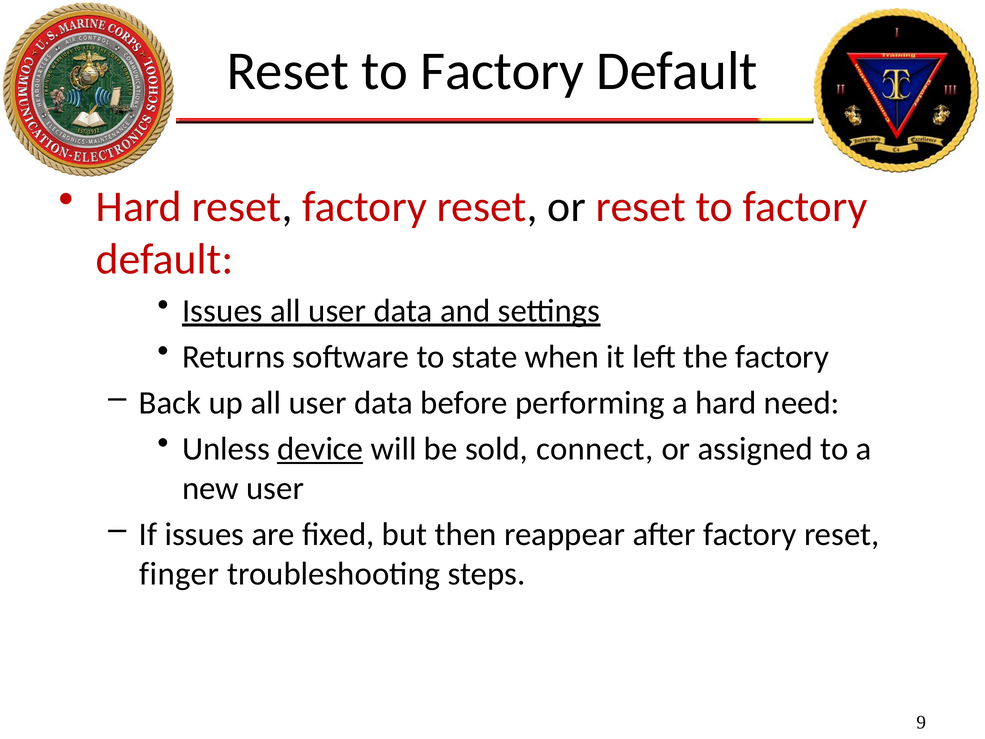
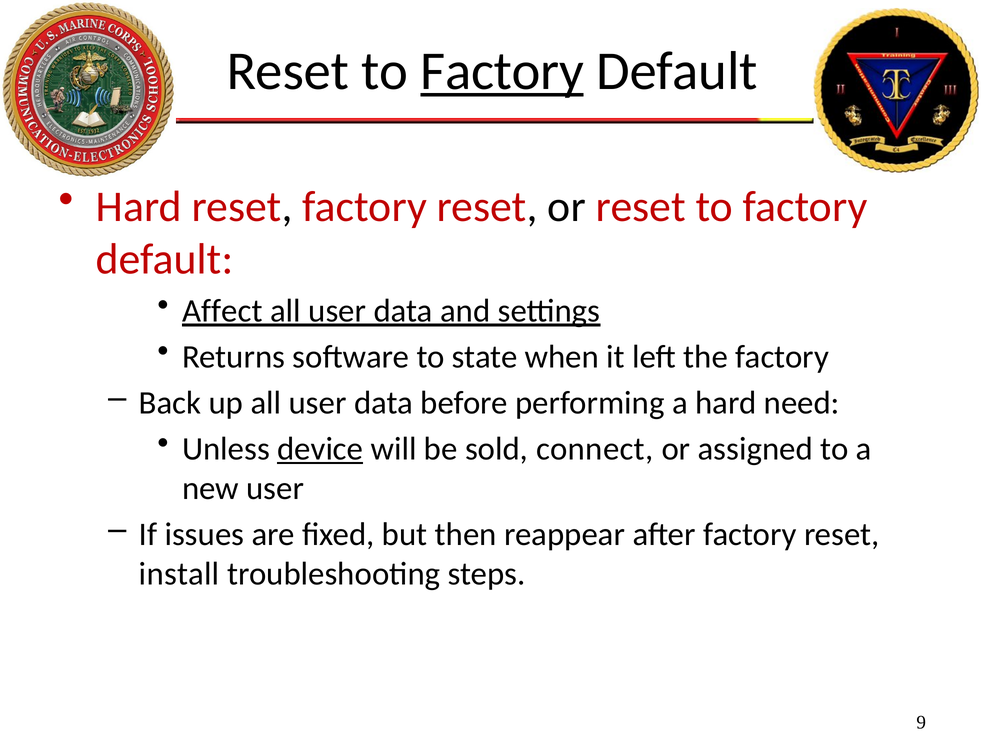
Factory at (502, 71) underline: none -> present
Issues at (222, 311): Issues -> Affect
finger: finger -> install
